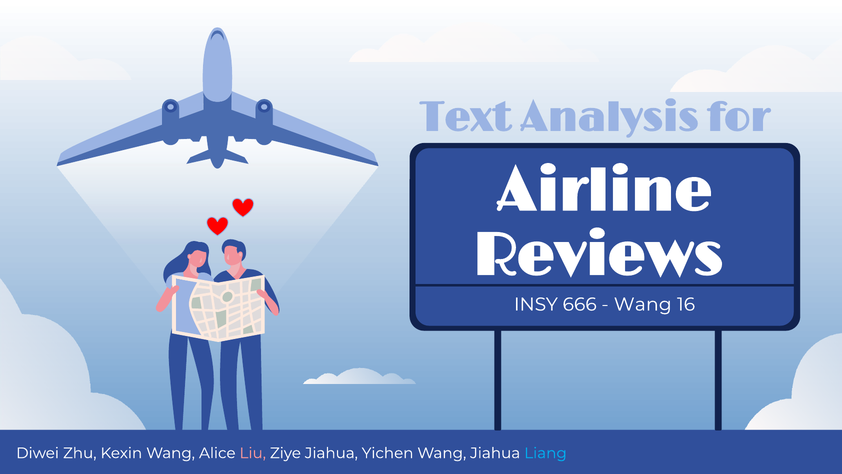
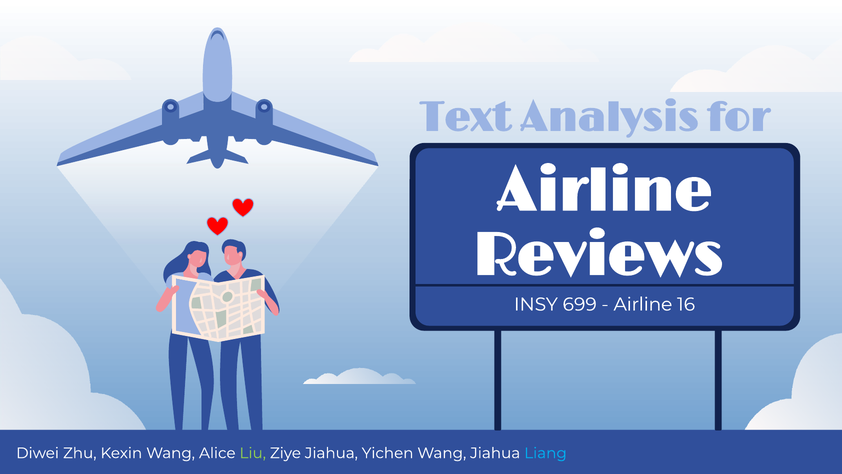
666: 666 -> 699
Wang at (643, 304): Wang -> Airline
Liu colour: pink -> light green
